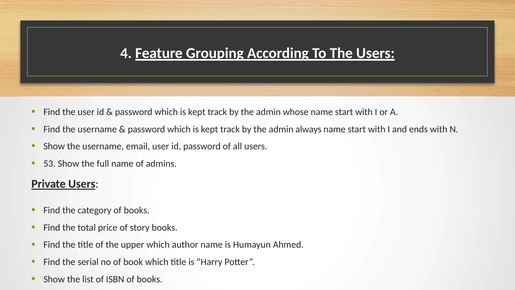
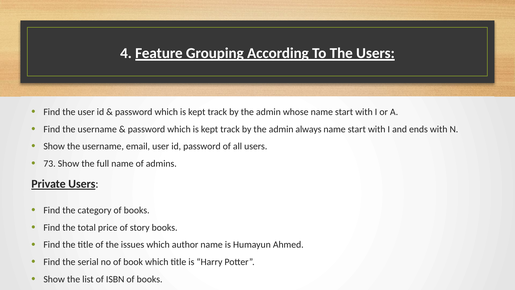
53: 53 -> 73
upper: upper -> issues
